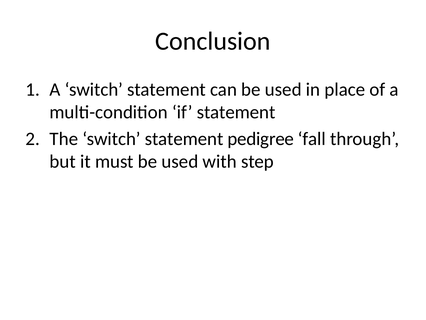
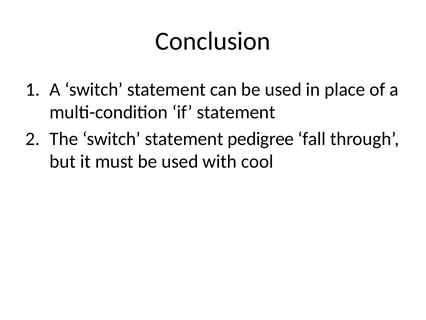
step: step -> cool
